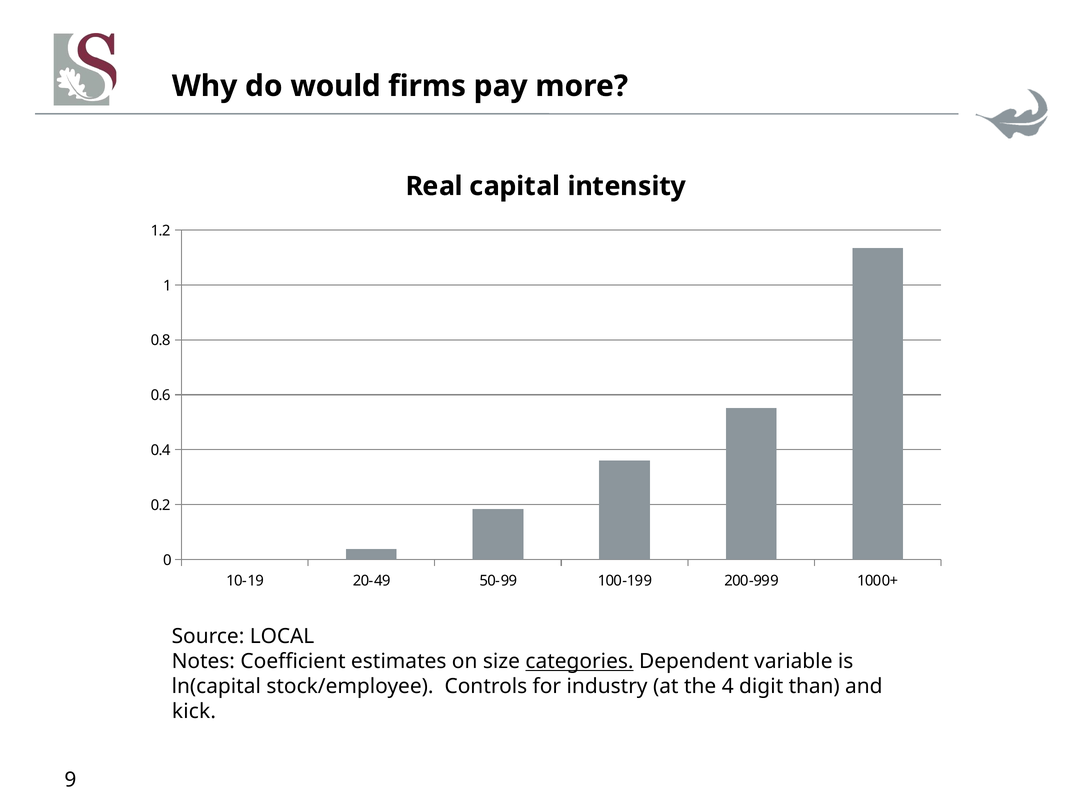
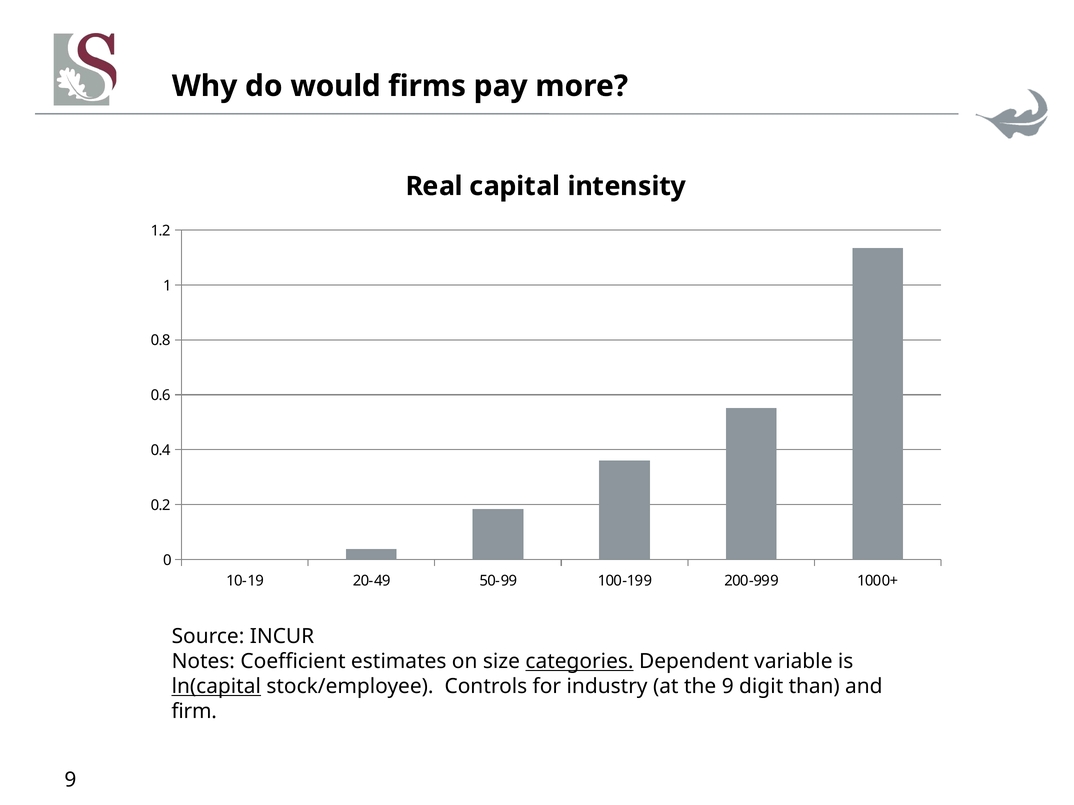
LOCAL: LOCAL -> INCUR
ln(capital underline: none -> present
the 4: 4 -> 9
kick: kick -> firm
